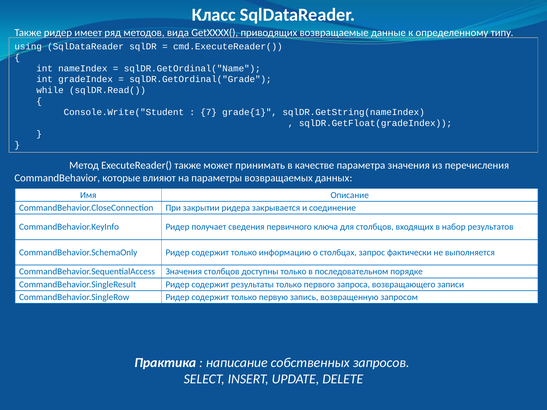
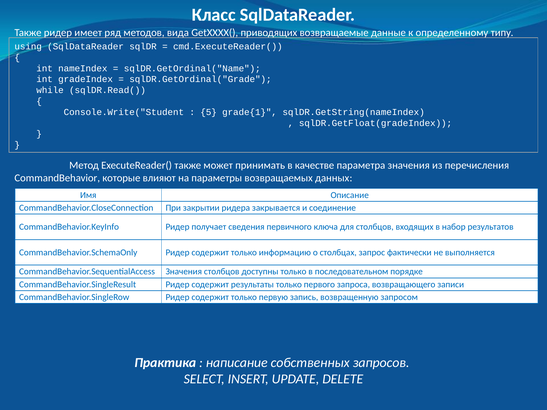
7: 7 -> 5
